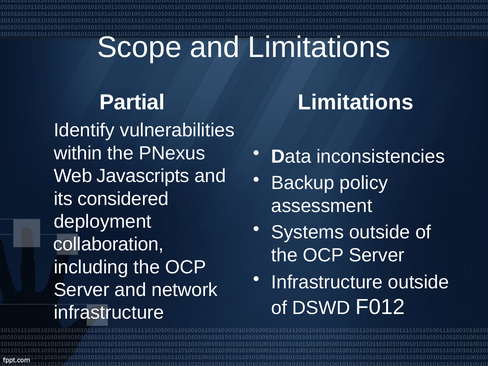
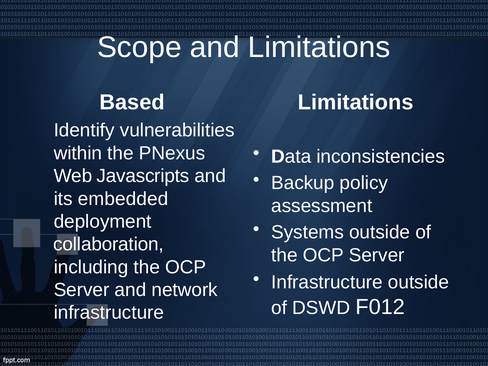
Partial: Partial -> Based
considered: considered -> embedded
